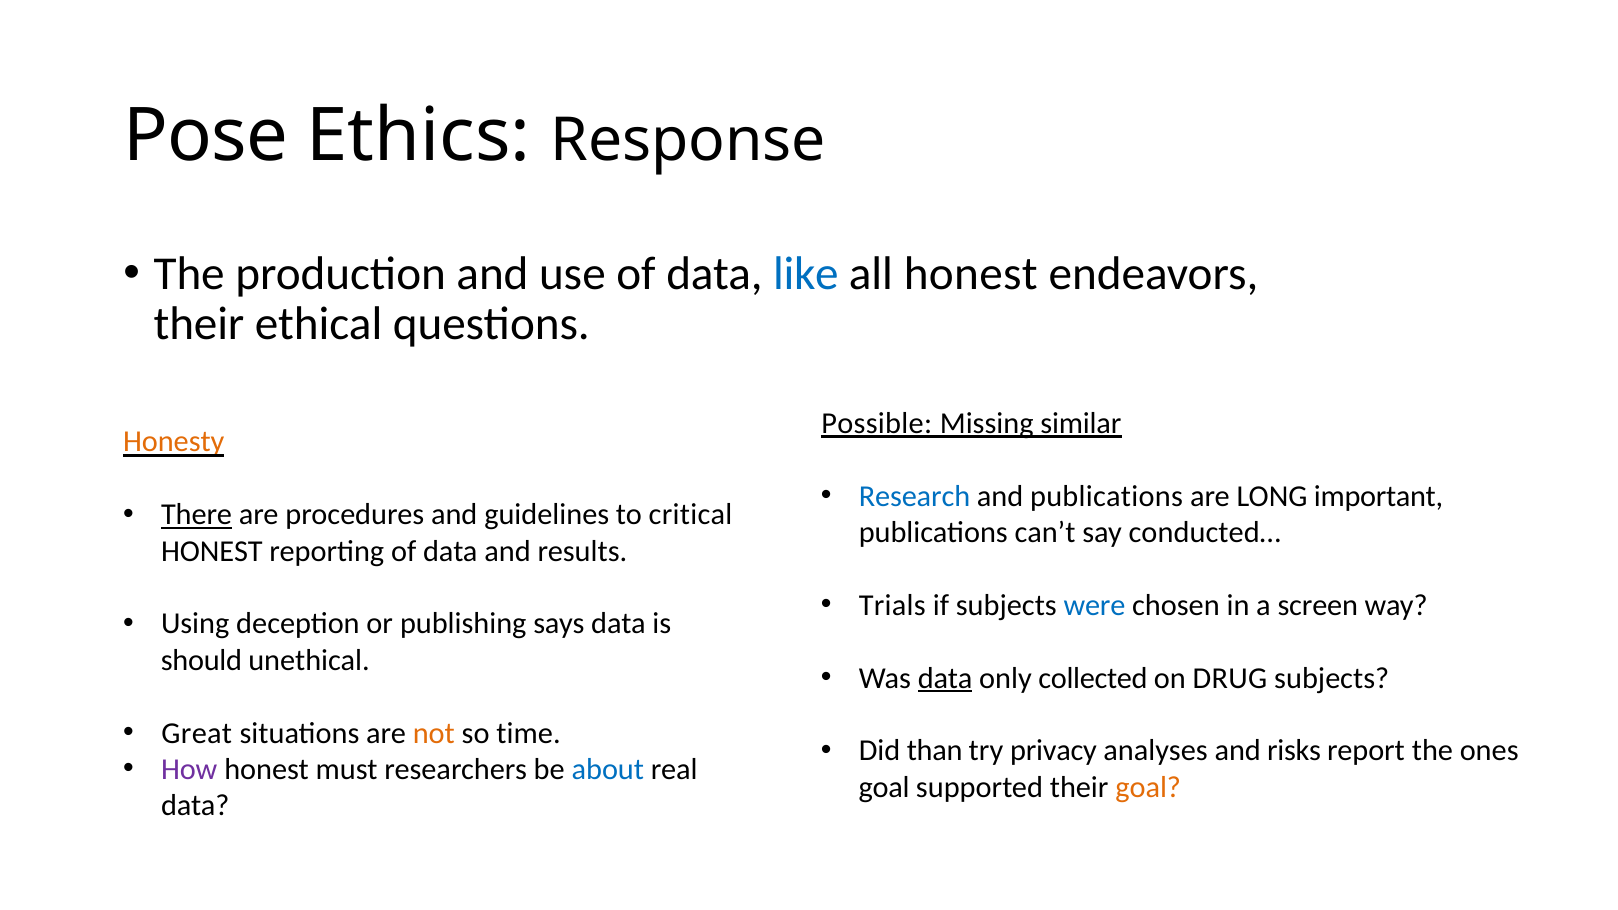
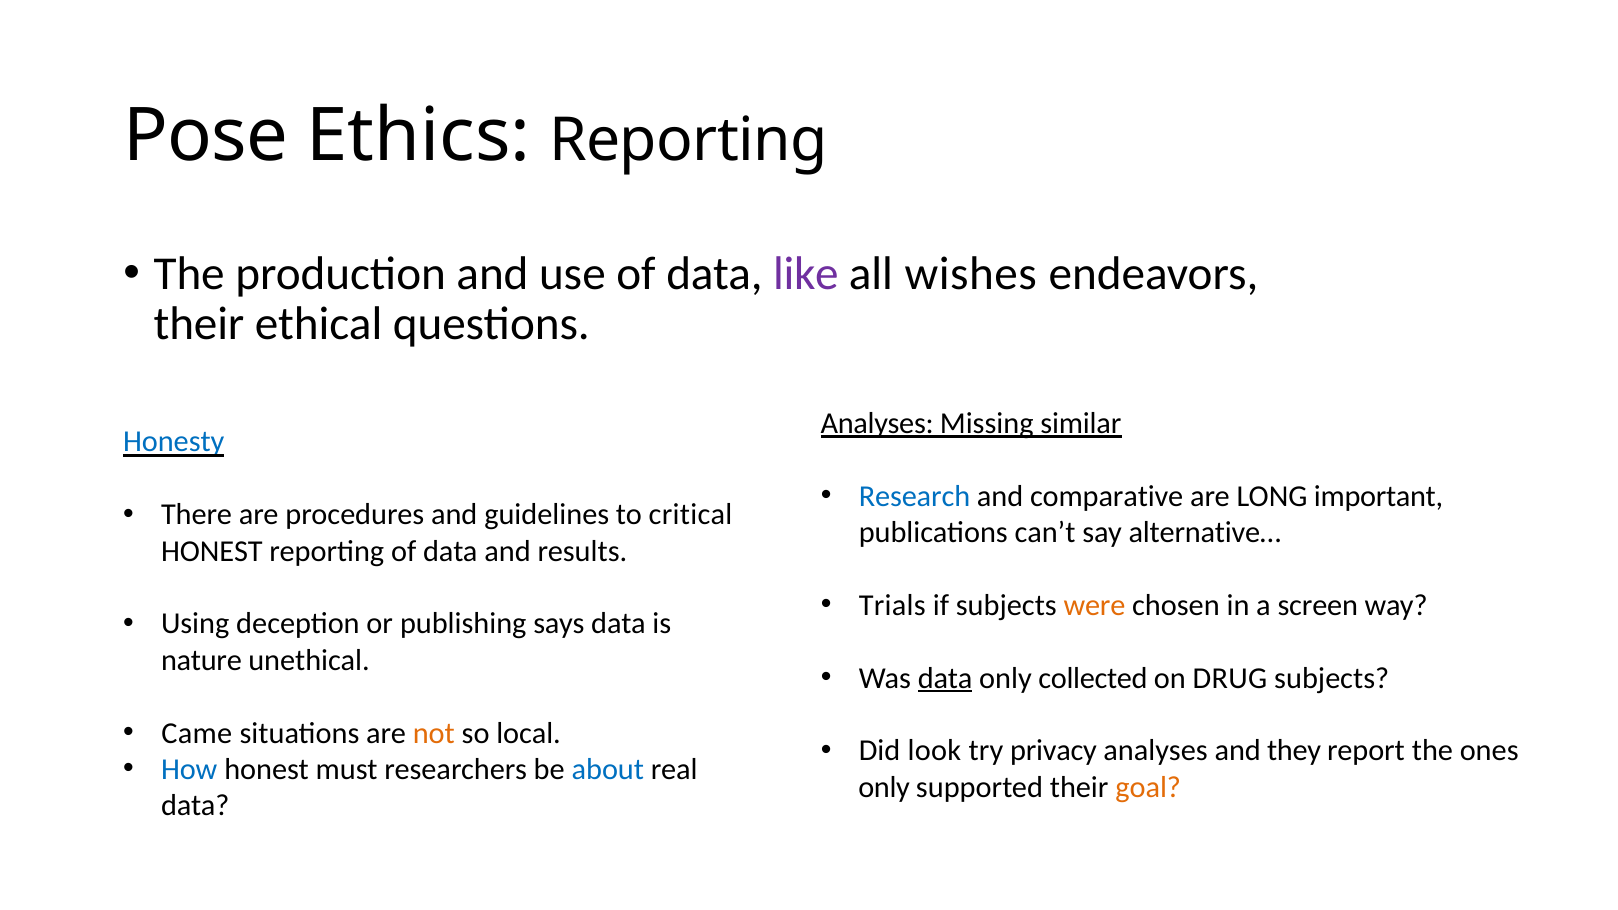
Ethics Response: Response -> Reporting
like colour: blue -> purple
all honest: honest -> wishes
Possible at (877, 423): Possible -> Analyses
Honesty colour: orange -> blue
and publications: publications -> comparative
There underline: present -> none
conducted…: conducted… -> alternative…
were colour: blue -> orange
should: should -> nature
Great: Great -> Came
time: time -> local
than: than -> look
risks: risks -> they
How colour: purple -> blue
goal at (884, 787): goal -> only
